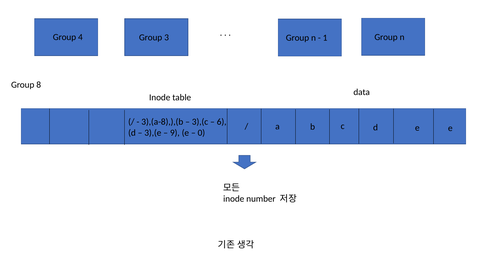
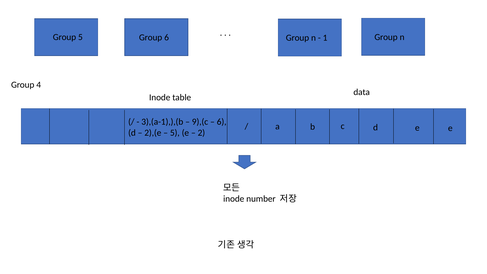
Group 4: 4 -> 5
Group 3: 3 -> 6
8: 8 -> 4
3),(a-8),),(b: 3),(a-8),),(b -> 3),(a-1),),(b
3),(c: 3),(c -> 9),(c
3),(e: 3),(e -> 2),(e
9 at (175, 133): 9 -> 5
0: 0 -> 2
